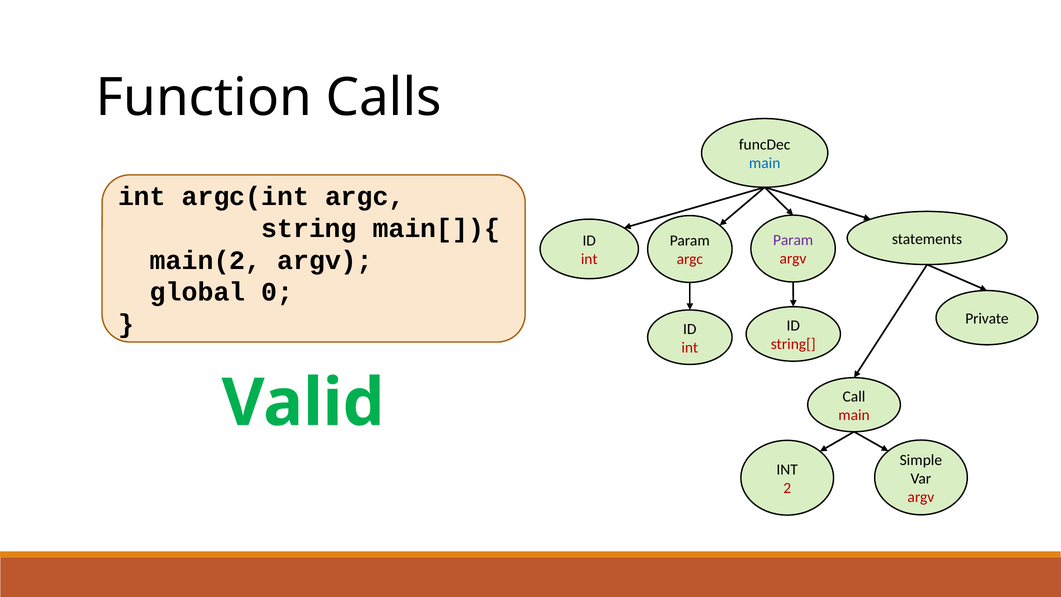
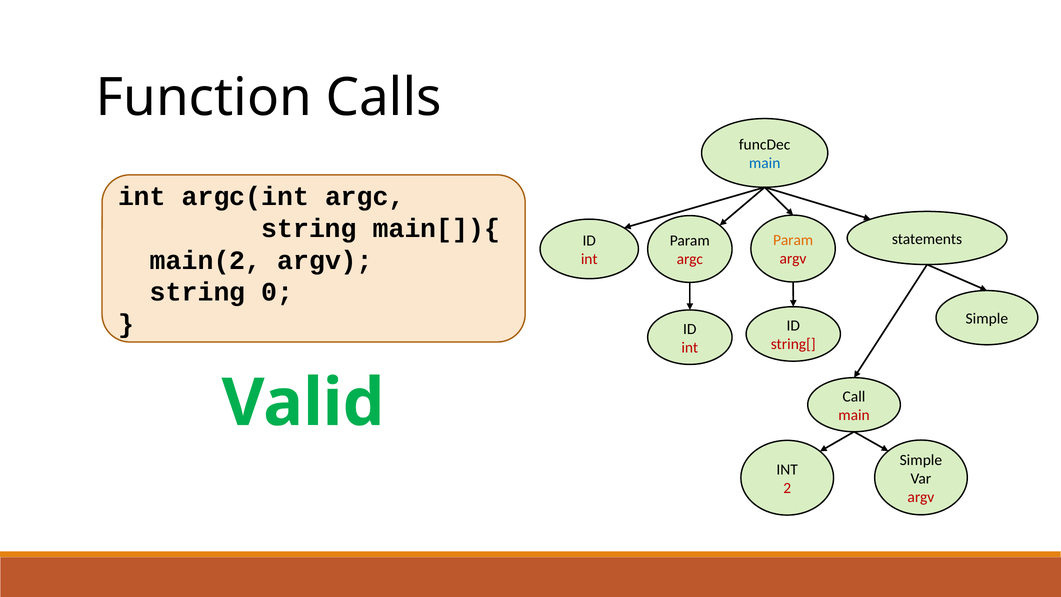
Param at (793, 240) colour: purple -> orange
global at (198, 292): global -> string
Private at (987, 319): Private -> Simple
